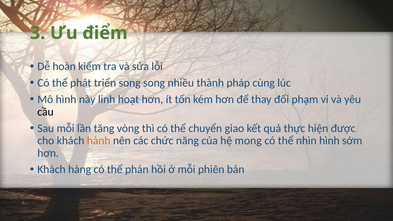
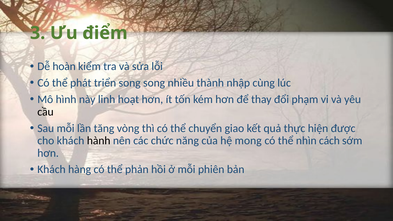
pháp: pháp -> nhập
hành colour: orange -> black
nhìn hình: hình -> cách
